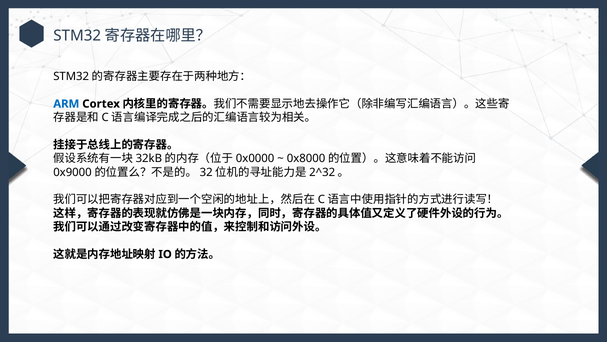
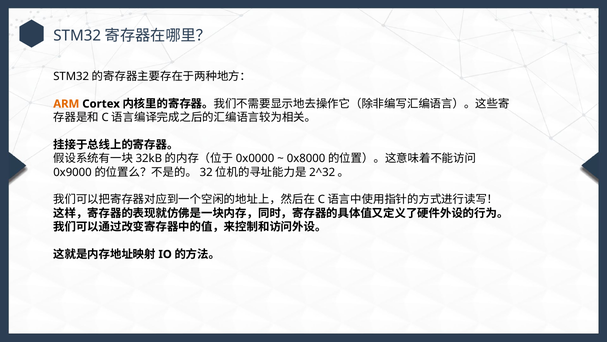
ARM colour: blue -> orange
